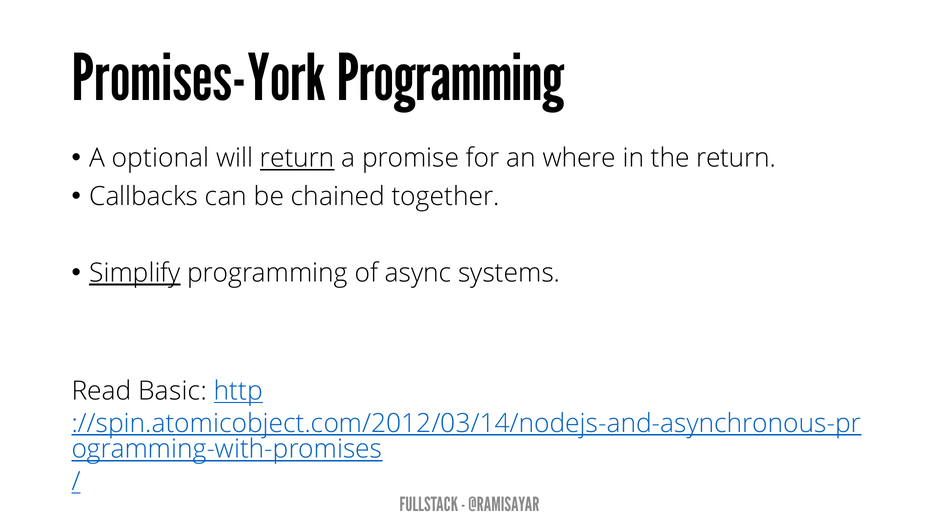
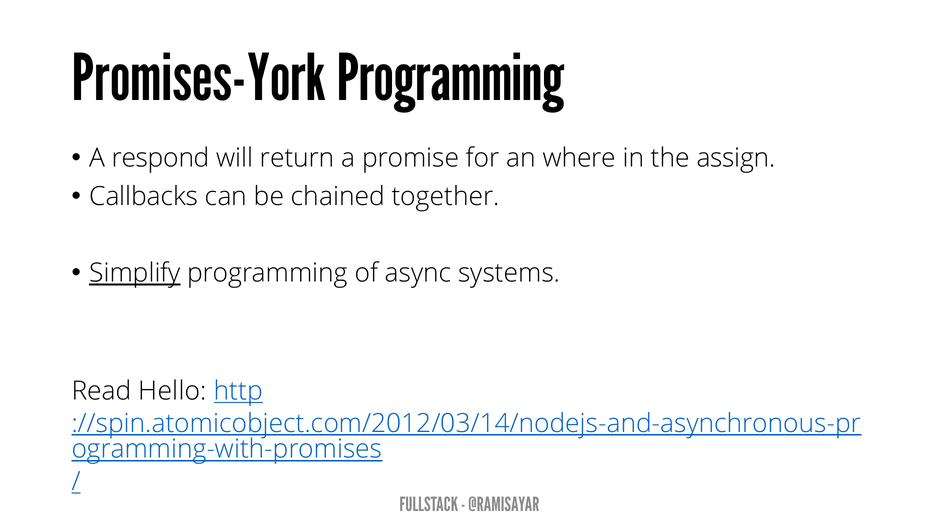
optional: optional -> respond
return at (297, 158) underline: present -> none
the return: return -> assign
Basic: Basic -> Hello
